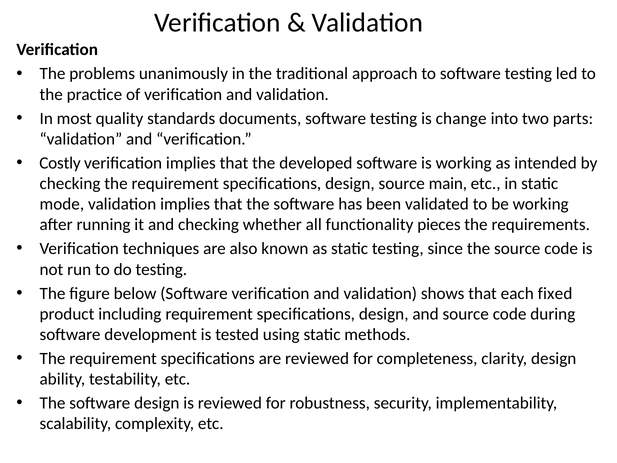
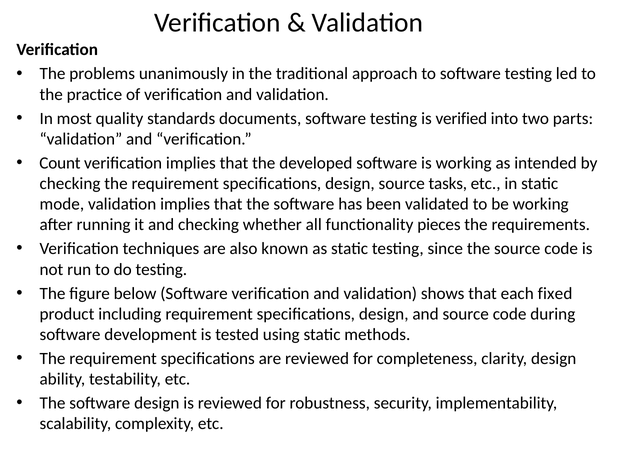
change: change -> verified
Costly: Costly -> Count
main: main -> tasks
